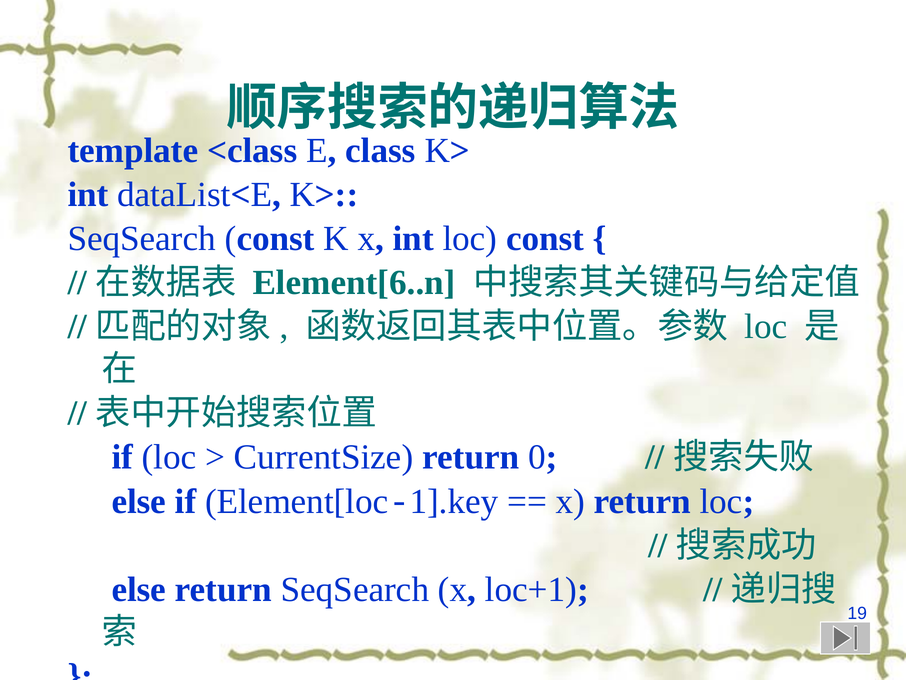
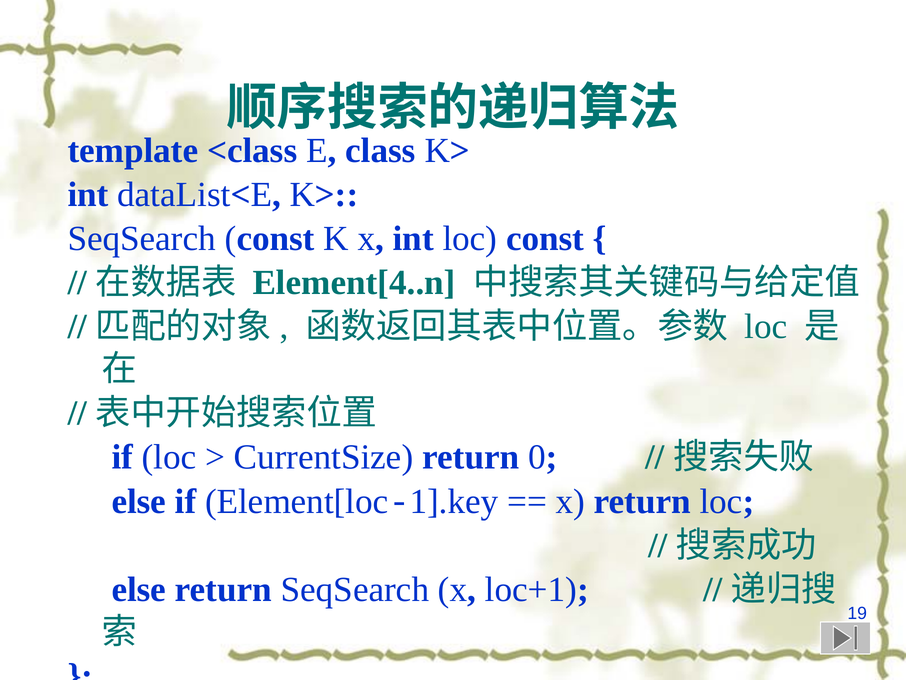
Element[6..n: Element[6..n -> Element[4..n
